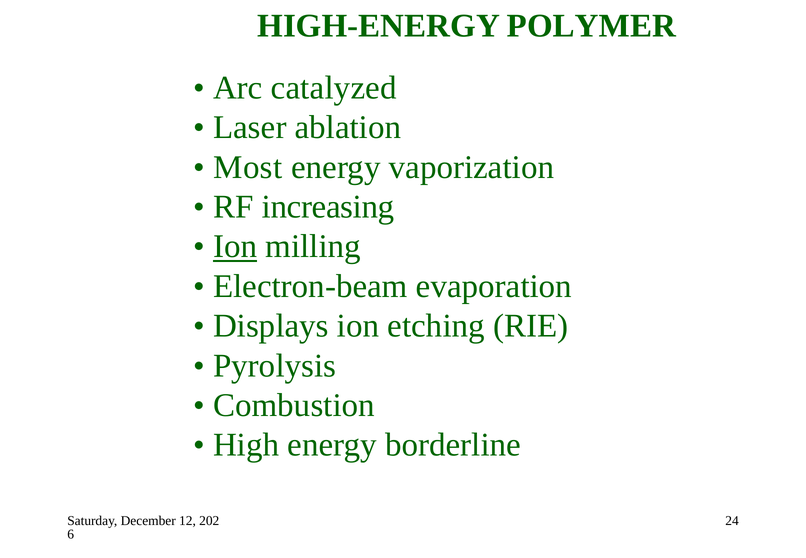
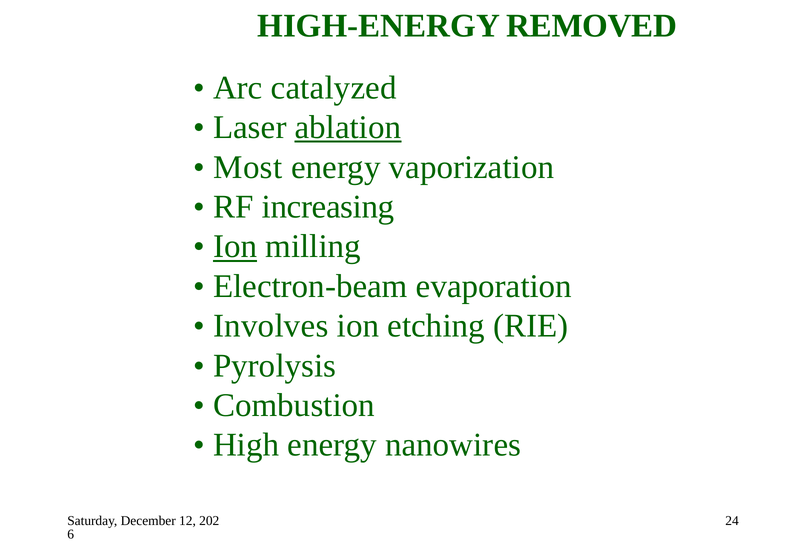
POLYMER: POLYMER -> REMOVED
ablation underline: none -> present
Displays: Displays -> Involves
borderline: borderline -> nanowires
